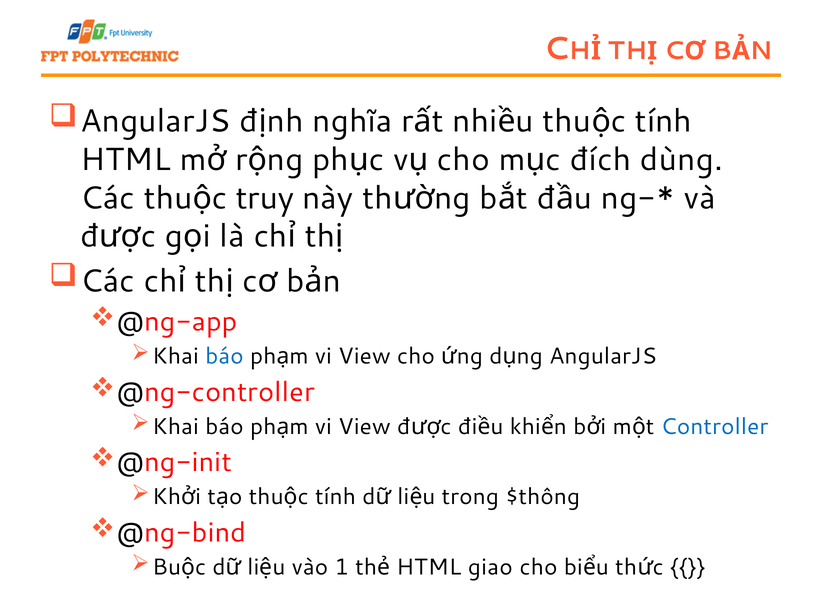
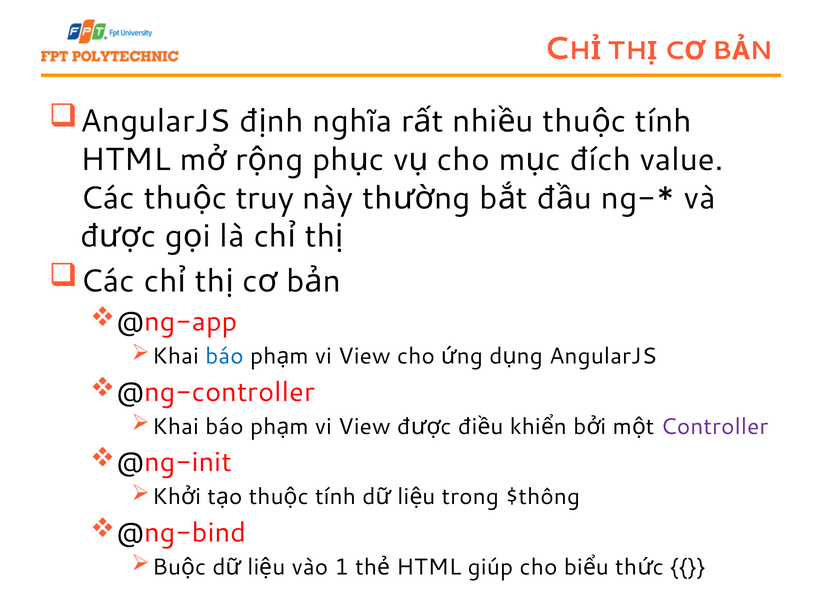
dùng: dùng -> value
Controller colour: blue -> purple
giao: giao -> giúp
